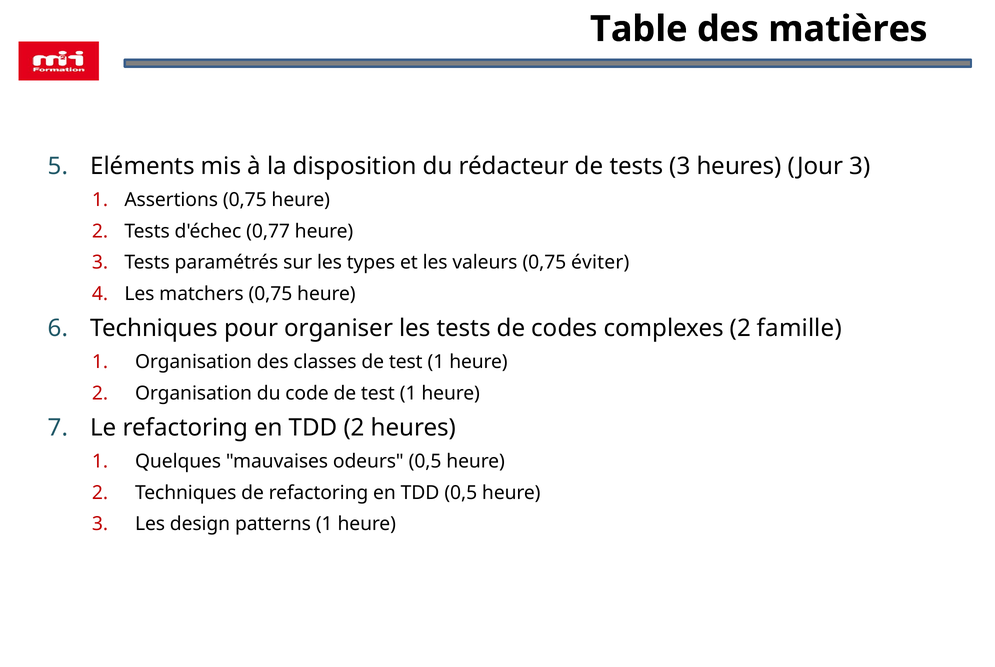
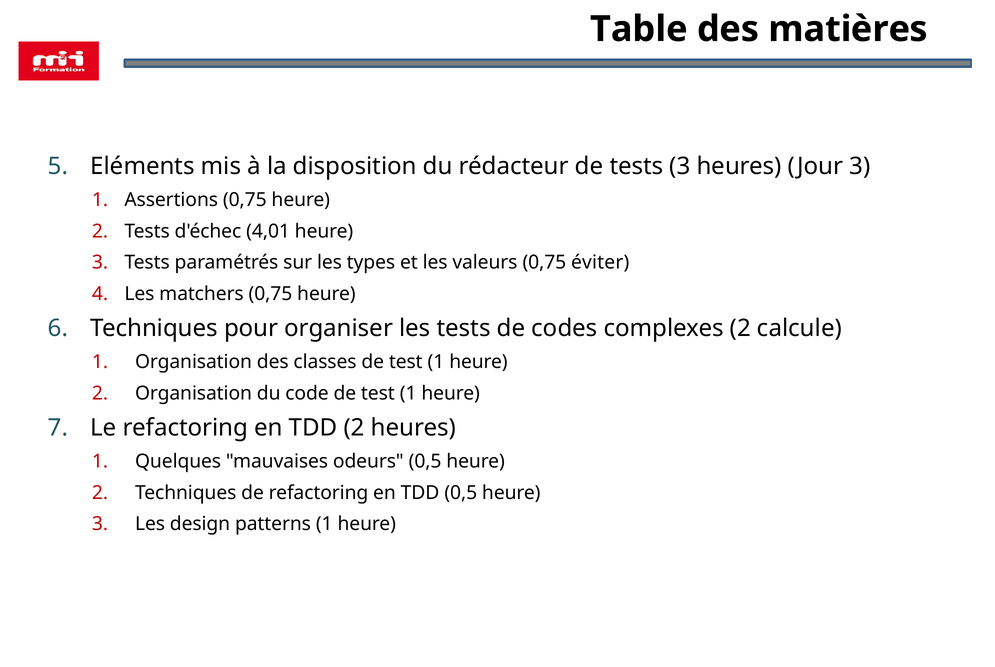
0,77: 0,77 -> 4,01
famille: famille -> calcule
